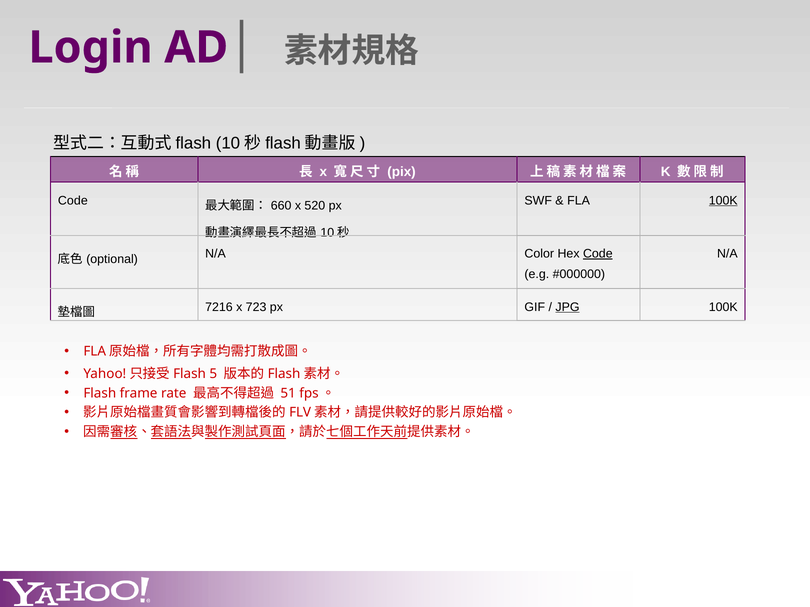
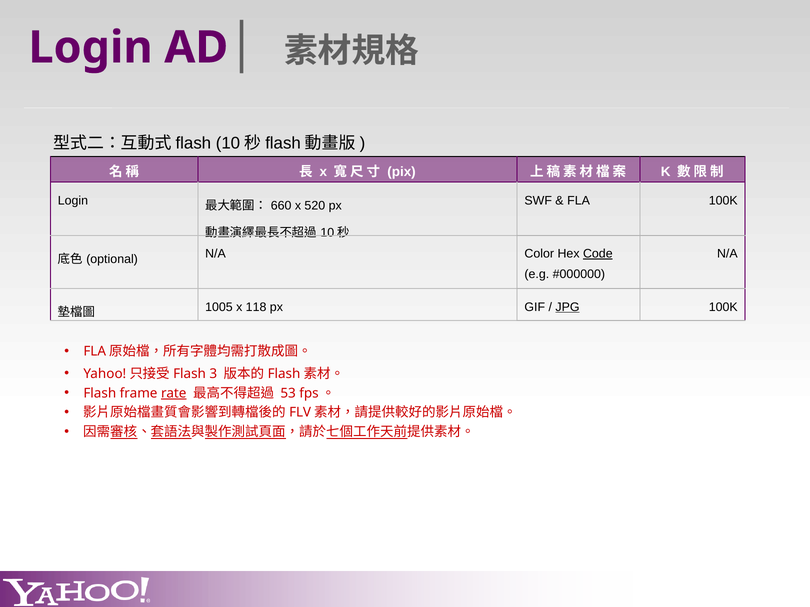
Code at (73, 201): Code -> Login
100K at (723, 201) underline: present -> none
7216: 7216 -> 1005
723: 723 -> 118
5: 5 -> 3
rate underline: none -> present
51: 51 -> 53
